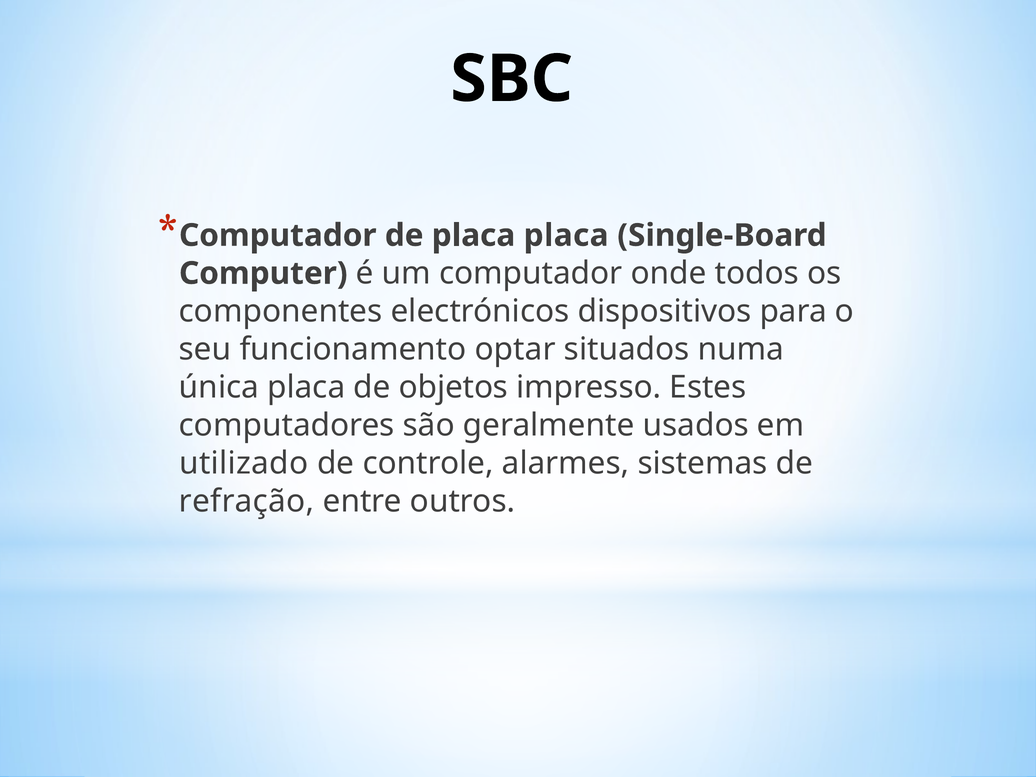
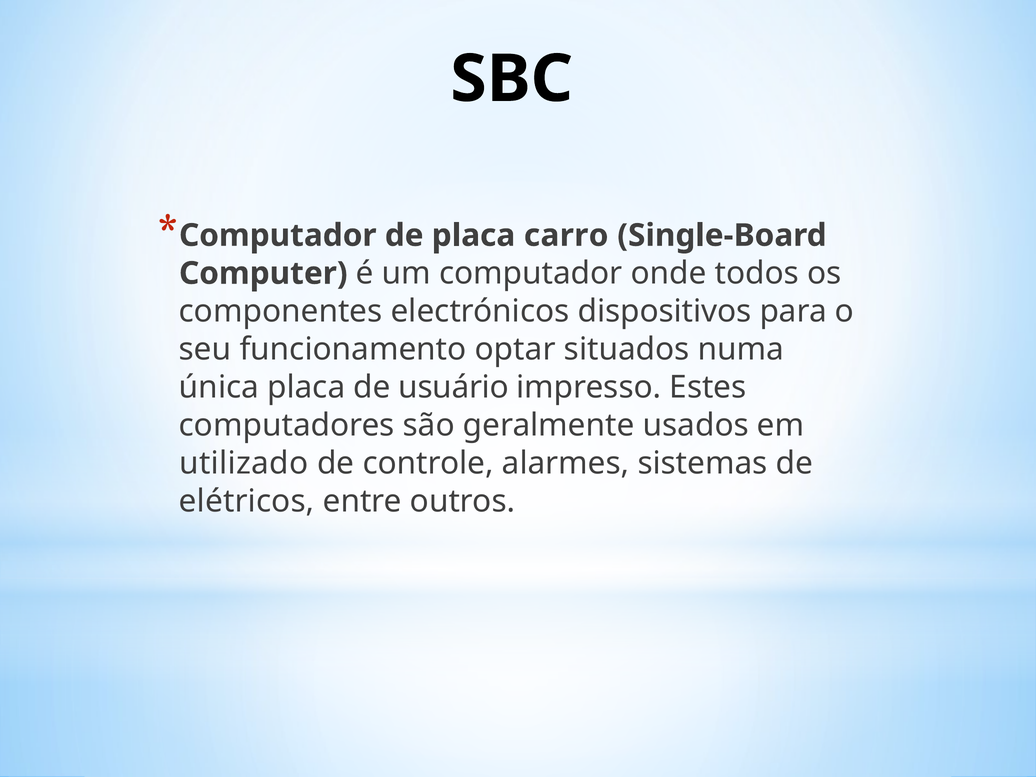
placa placa: placa -> carro
objetos: objetos -> usuário
refração: refração -> elétricos
